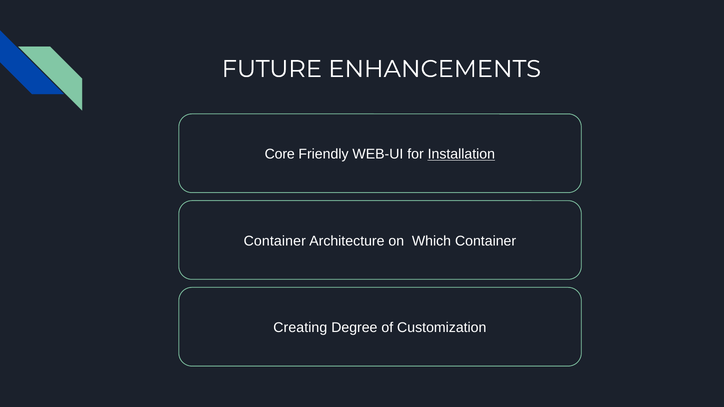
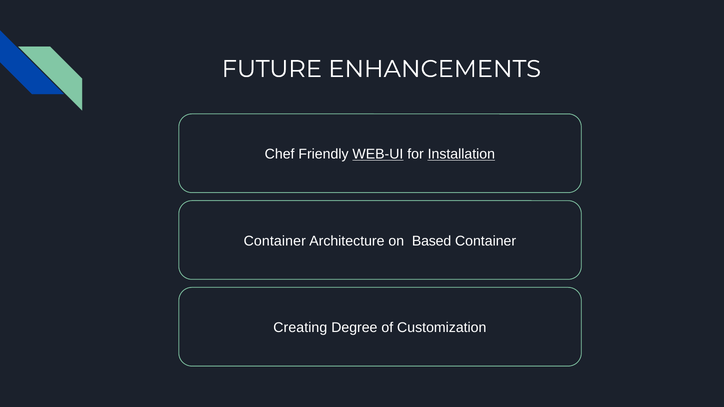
Core: Core -> Chef
WEB-UI underline: none -> present
Which: Which -> Based
